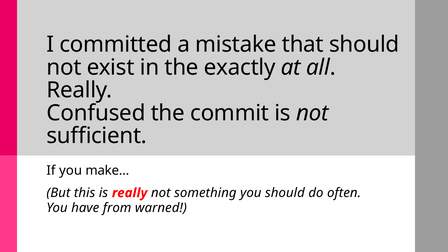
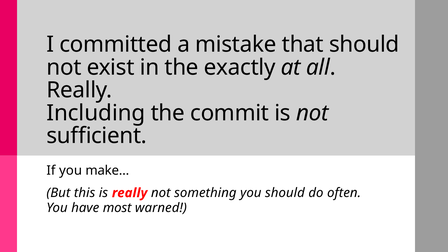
Confused: Confused -> Including
from: from -> most
